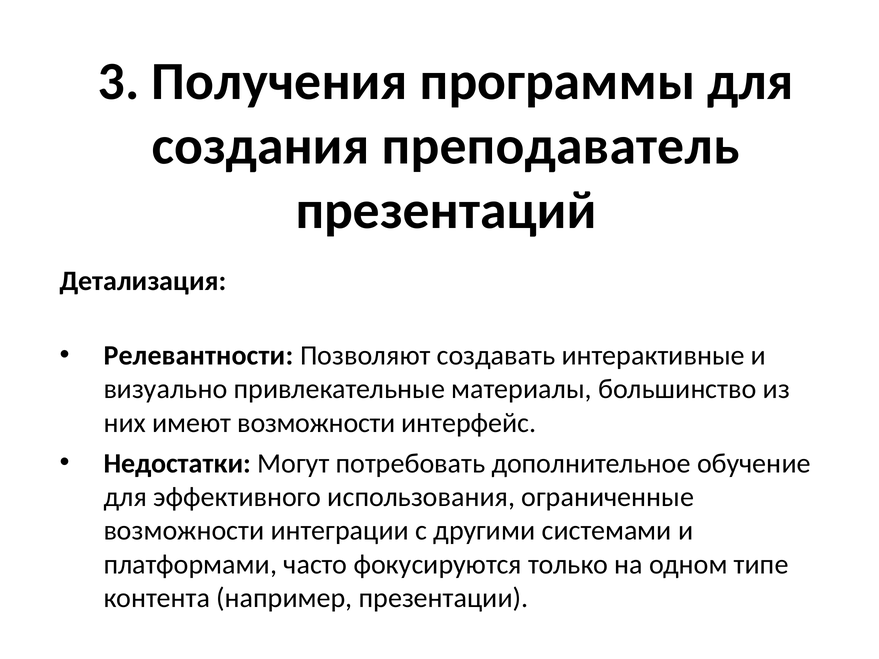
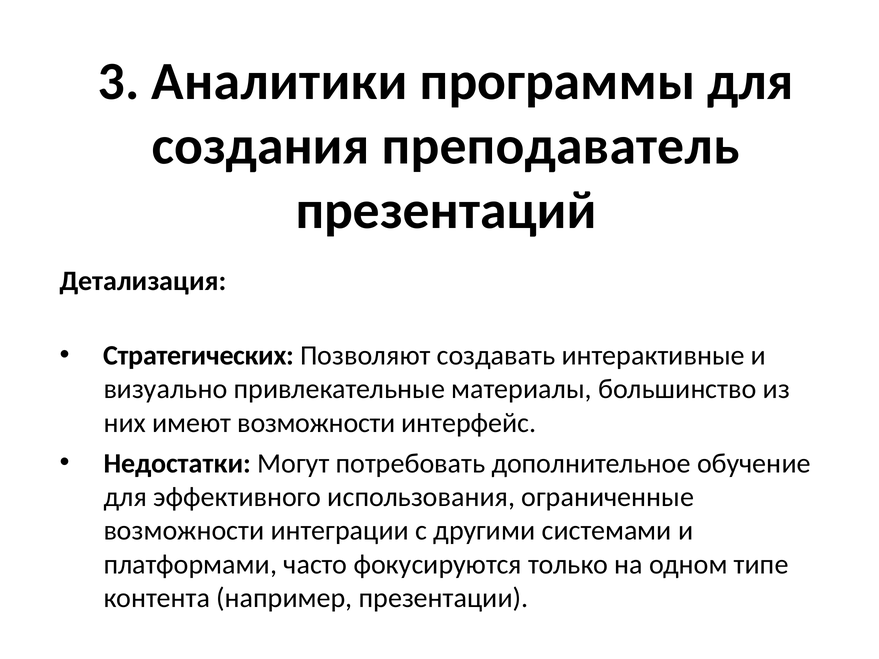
Получения: Получения -> Аналитики
Релевантности: Релевантности -> Стратегических
